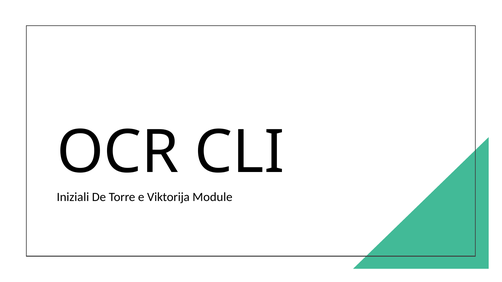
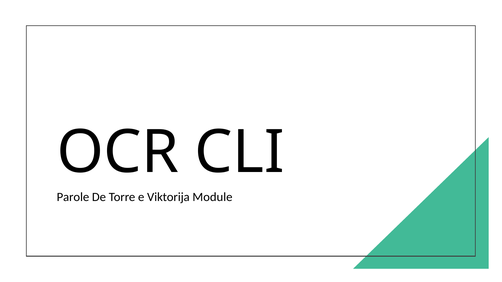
Iniziali: Iniziali -> Parole
